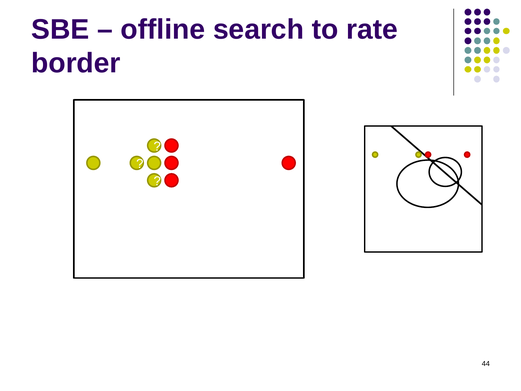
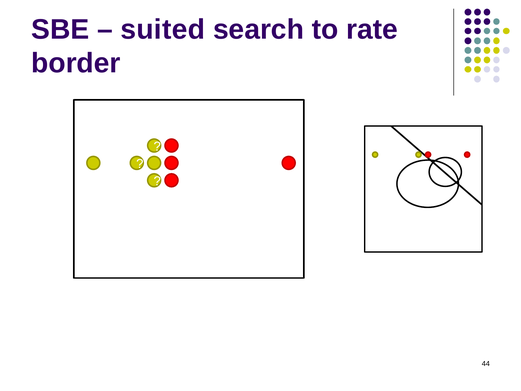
offline: offline -> suited
